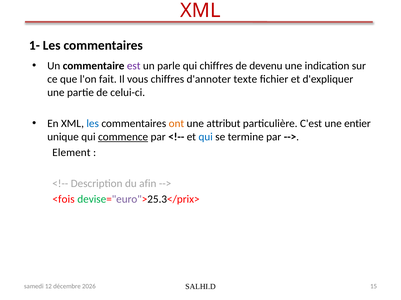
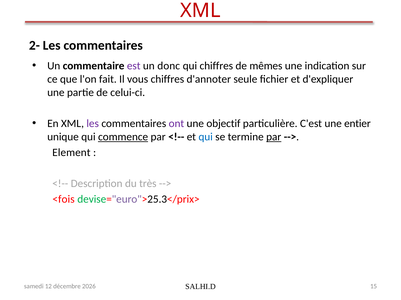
1-: 1- -> 2-
parle: parle -> donc
devenu: devenu -> mêmes
texte: texte -> seule
les at (93, 124) colour: blue -> purple
ont colour: orange -> purple
attribut: attribut -> objectif
par at (274, 137) underline: none -> present
afin: afin -> très
